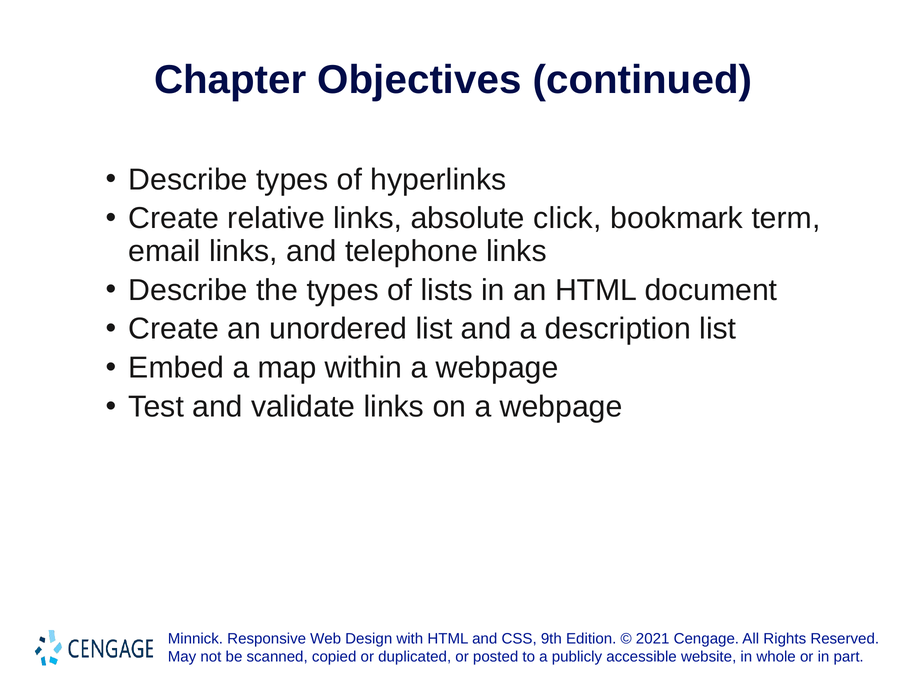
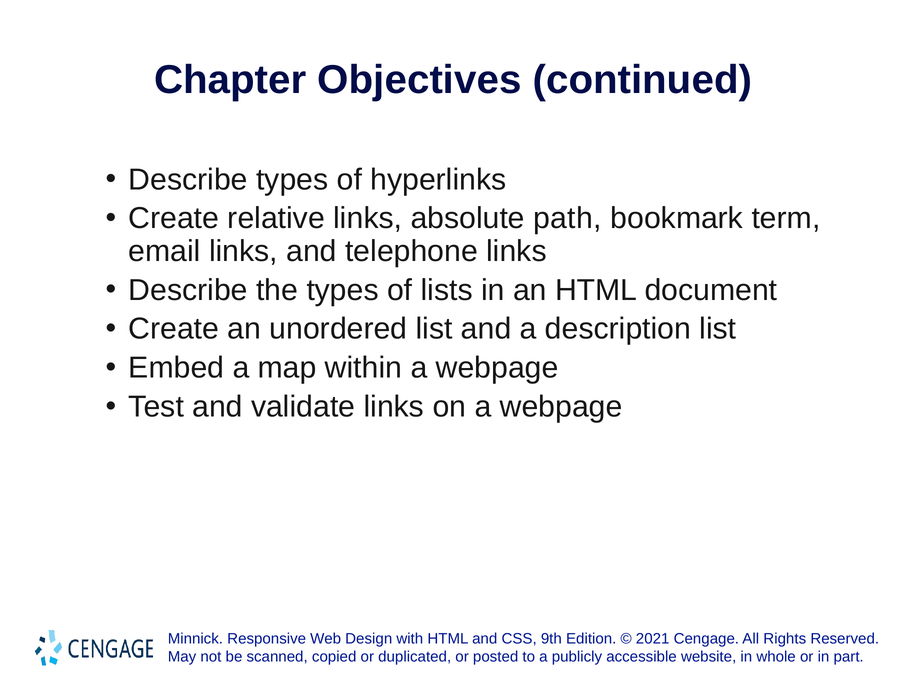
click: click -> path
